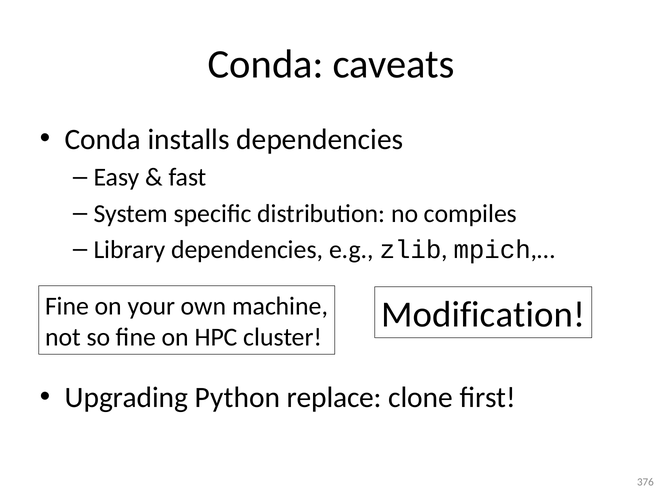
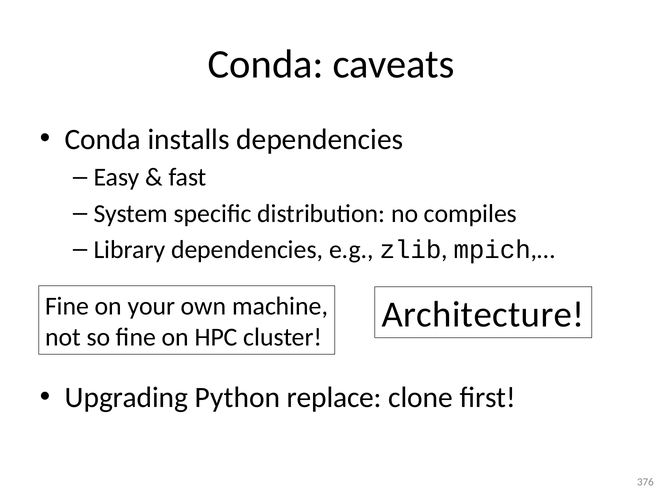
Modification: Modification -> Architecture
